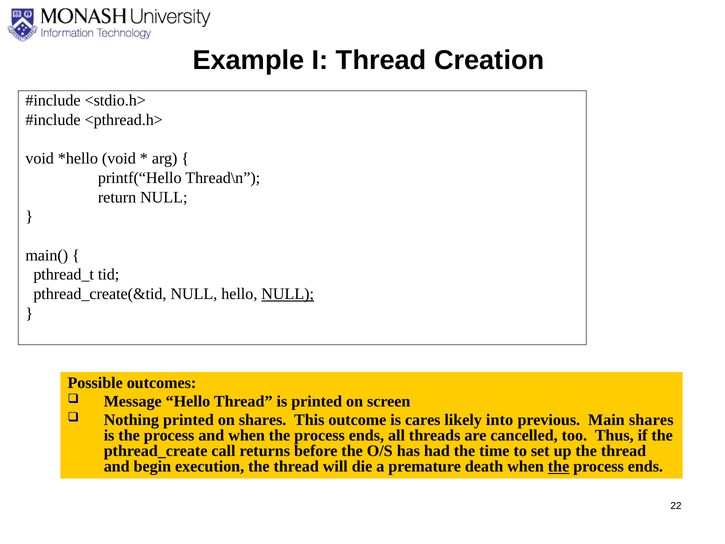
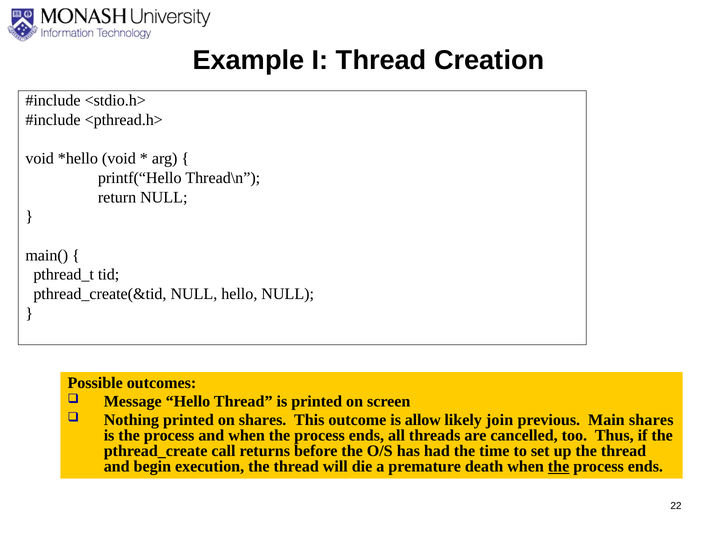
NULL at (288, 294) underline: present -> none
cares: cares -> allow
into: into -> join
